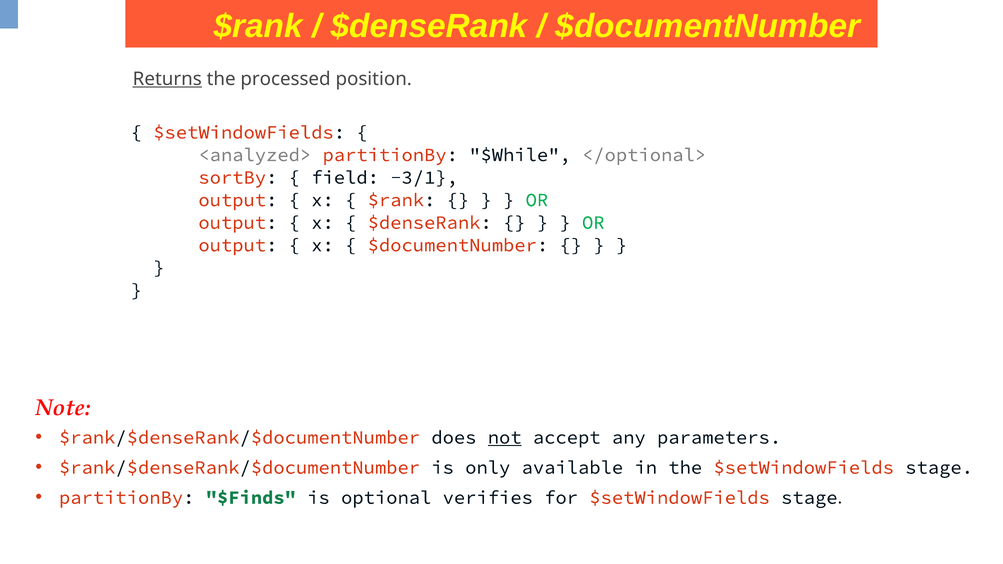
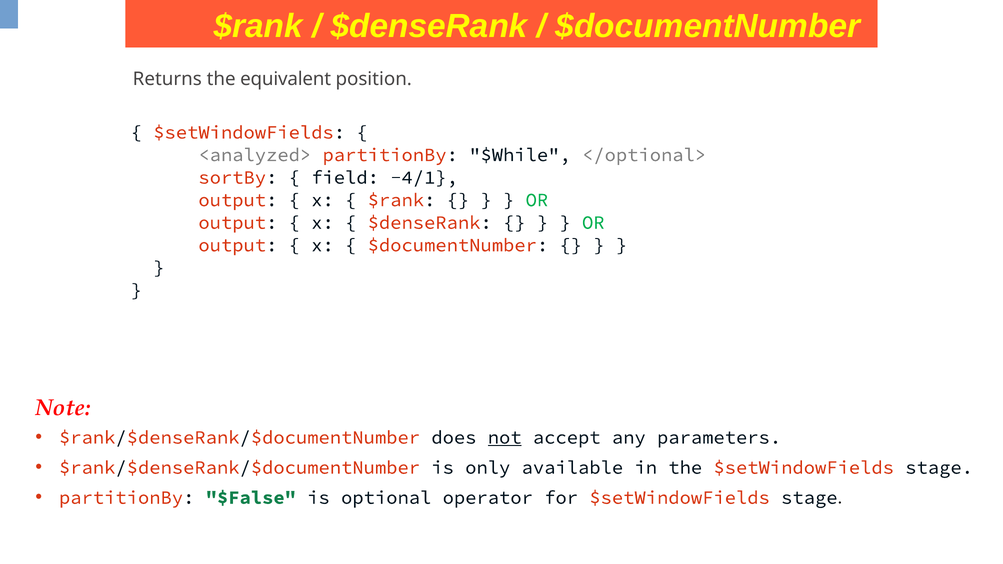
Returns underline: present -> none
processed: processed -> equivalent
-3/1: -3/1 -> -4/1
$Finds: $Finds -> $False
verifies: verifies -> operator
